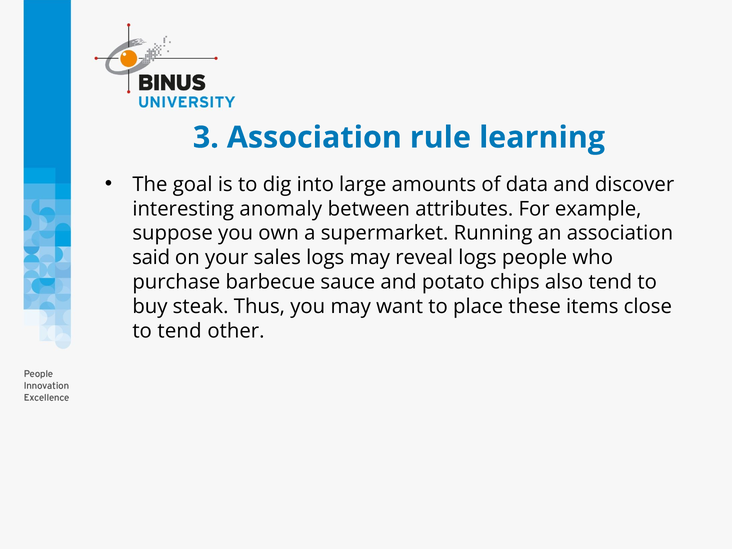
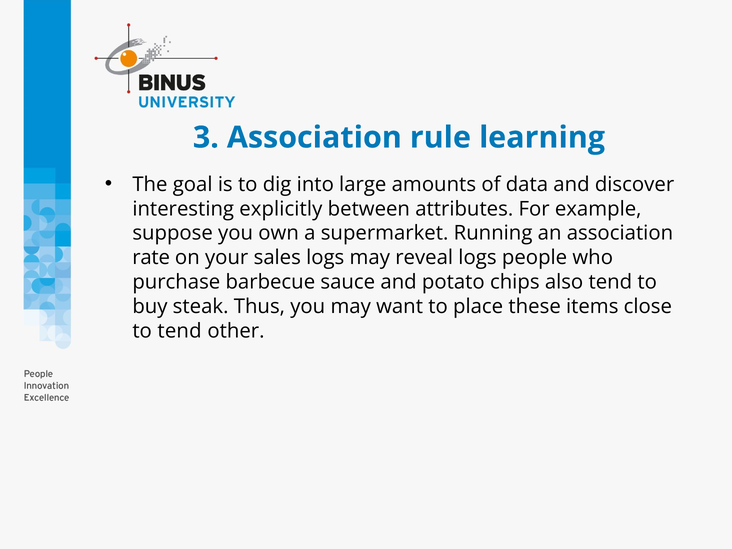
anomaly: anomaly -> explicitly
said: said -> rate
